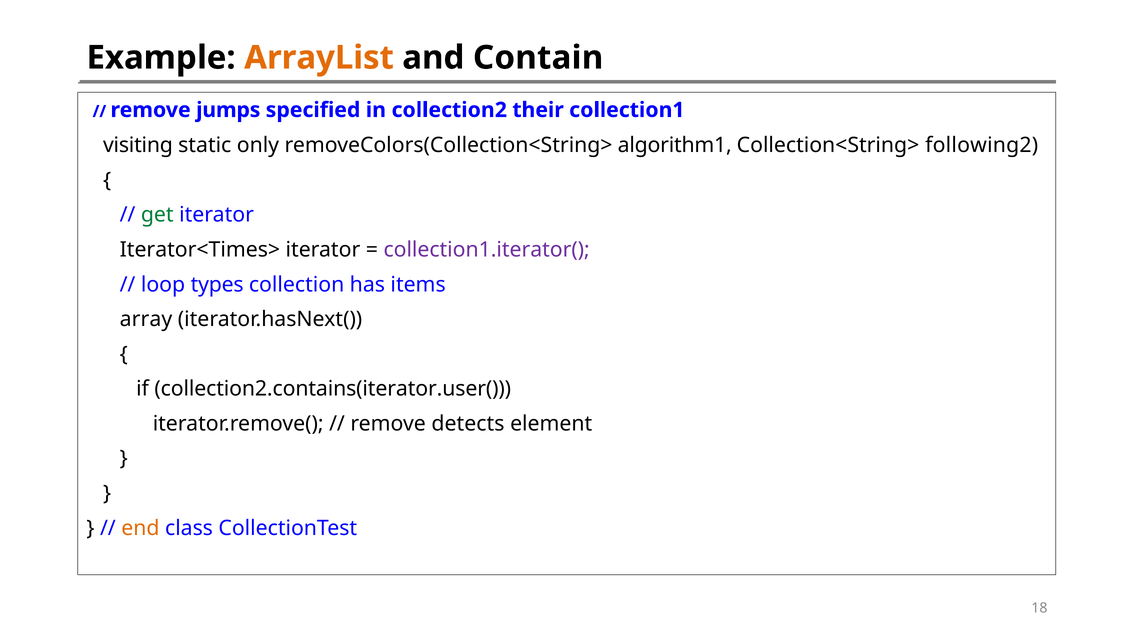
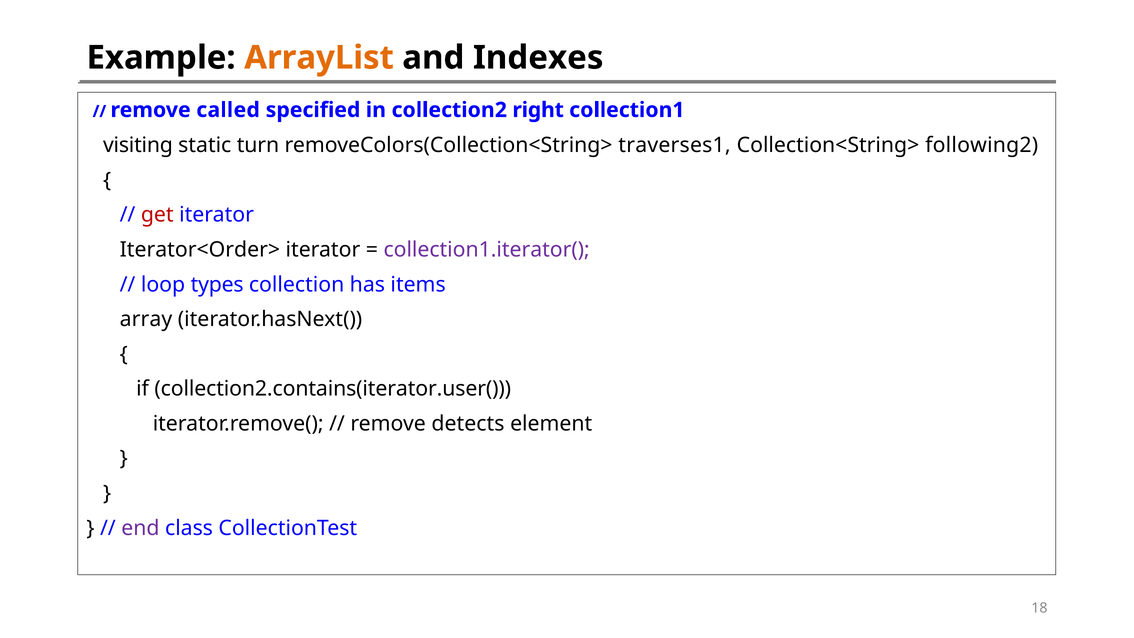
Contain: Contain -> Indexes
jumps: jumps -> called
their: their -> right
only: only -> turn
algorithm1: algorithm1 -> traverses1
get colour: green -> red
Iterator<Times>: Iterator<Times> -> Iterator<Order>
end colour: orange -> purple
